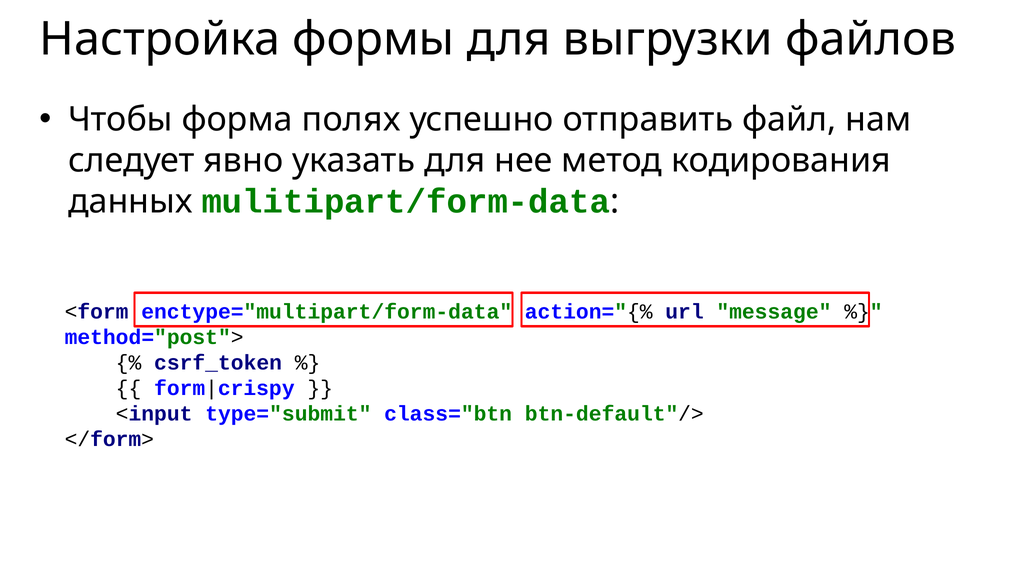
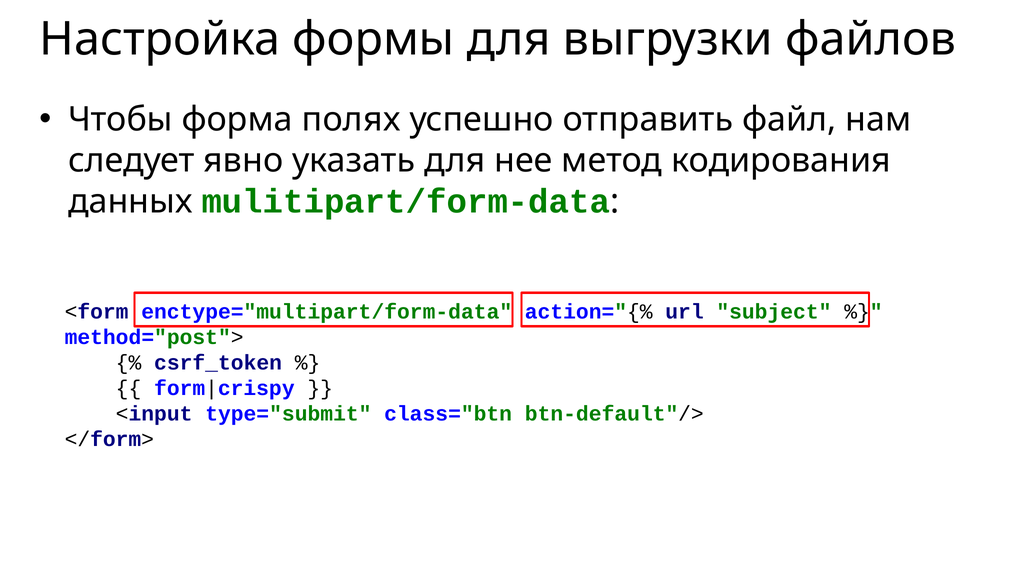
message: message -> subject
